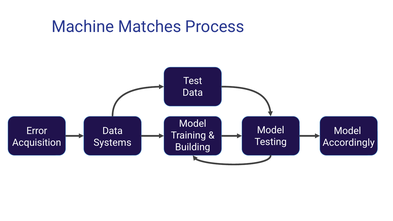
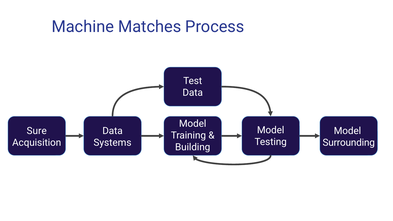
Error: Error -> Sure
Accordingly: Accordingly -> Surrounding
